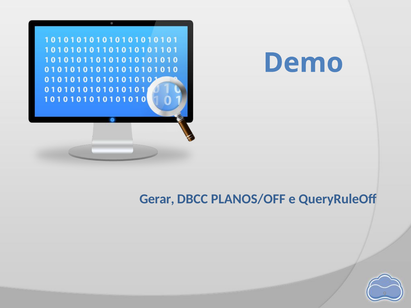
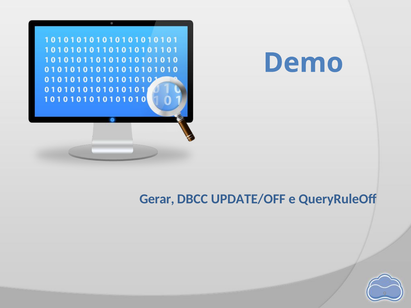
PLANOS/OFF: PLANOS/OFF -> UPDATE/OFF
